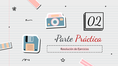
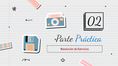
Práctica colour: red -> blue
